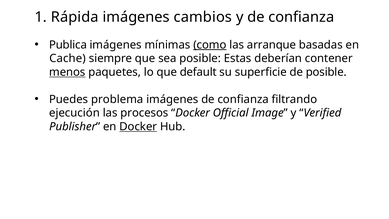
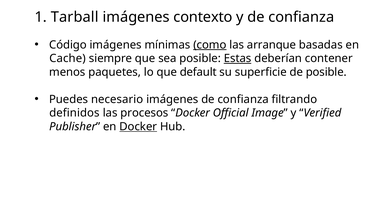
Rápida: Rápida -> Tarball
cambios: cambios -> contexto
Publica: Publica -> Código
Estas underline: none -> present
menos underline: present -> none
problema: problema -> necesario
ejecución: ejecución -> definidos
